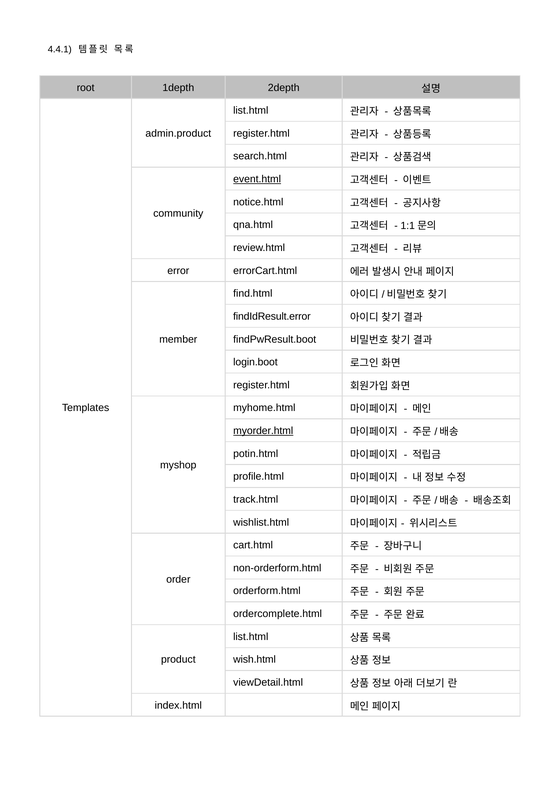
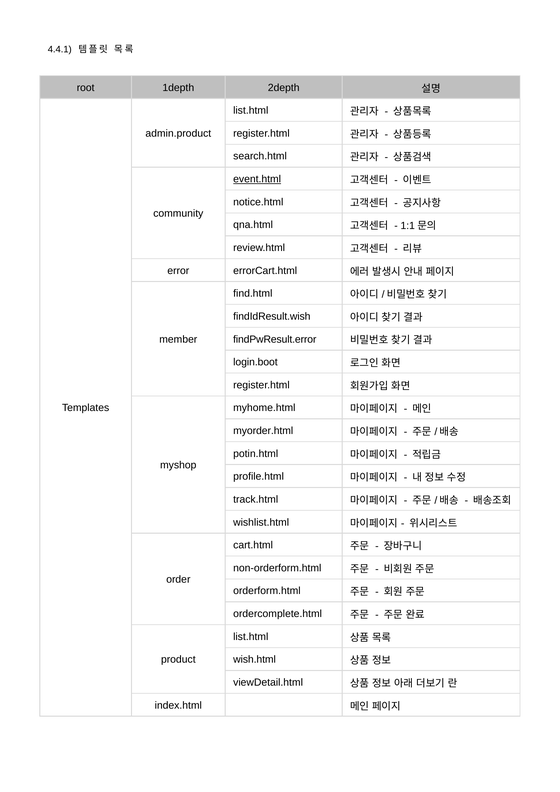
findIdResult.error: findIdResult.error -> findIdResult.wish
findPwResult.boot: findPwResult.boot -> findPwResult.error
myorder.html underline: present -> none
